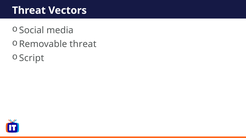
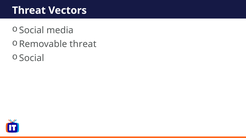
Script at (32, 58): Script -> Social
